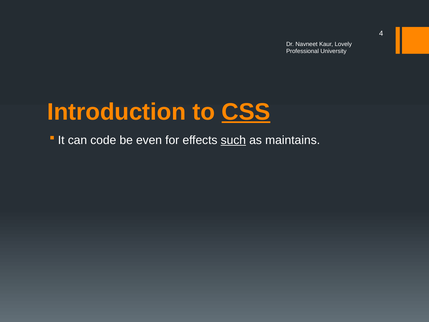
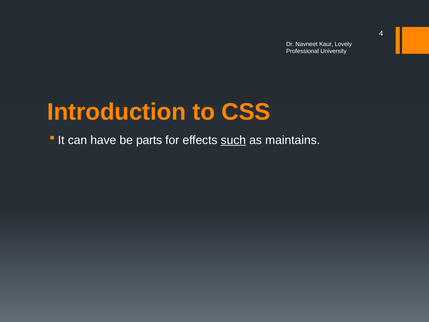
CSS underline: present -> none
code: code -> have
even: even -> parts
